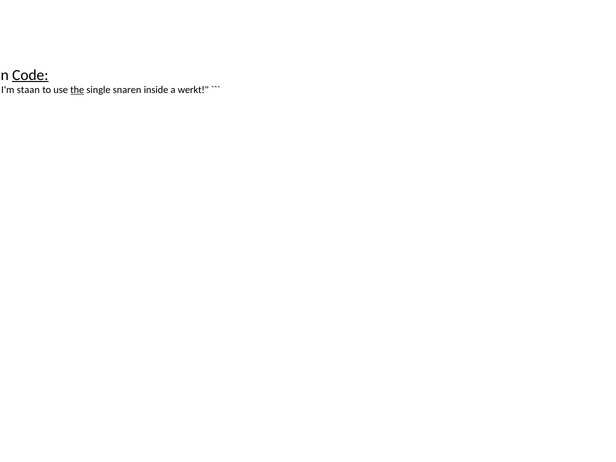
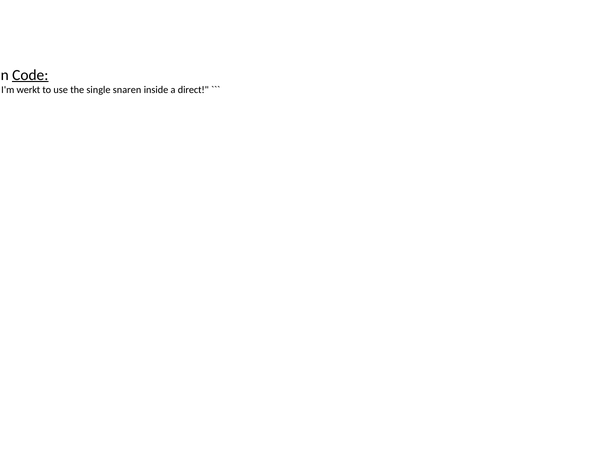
staan: staan -> werkt
the underline: present -> none
werkt: werkt -> direct
